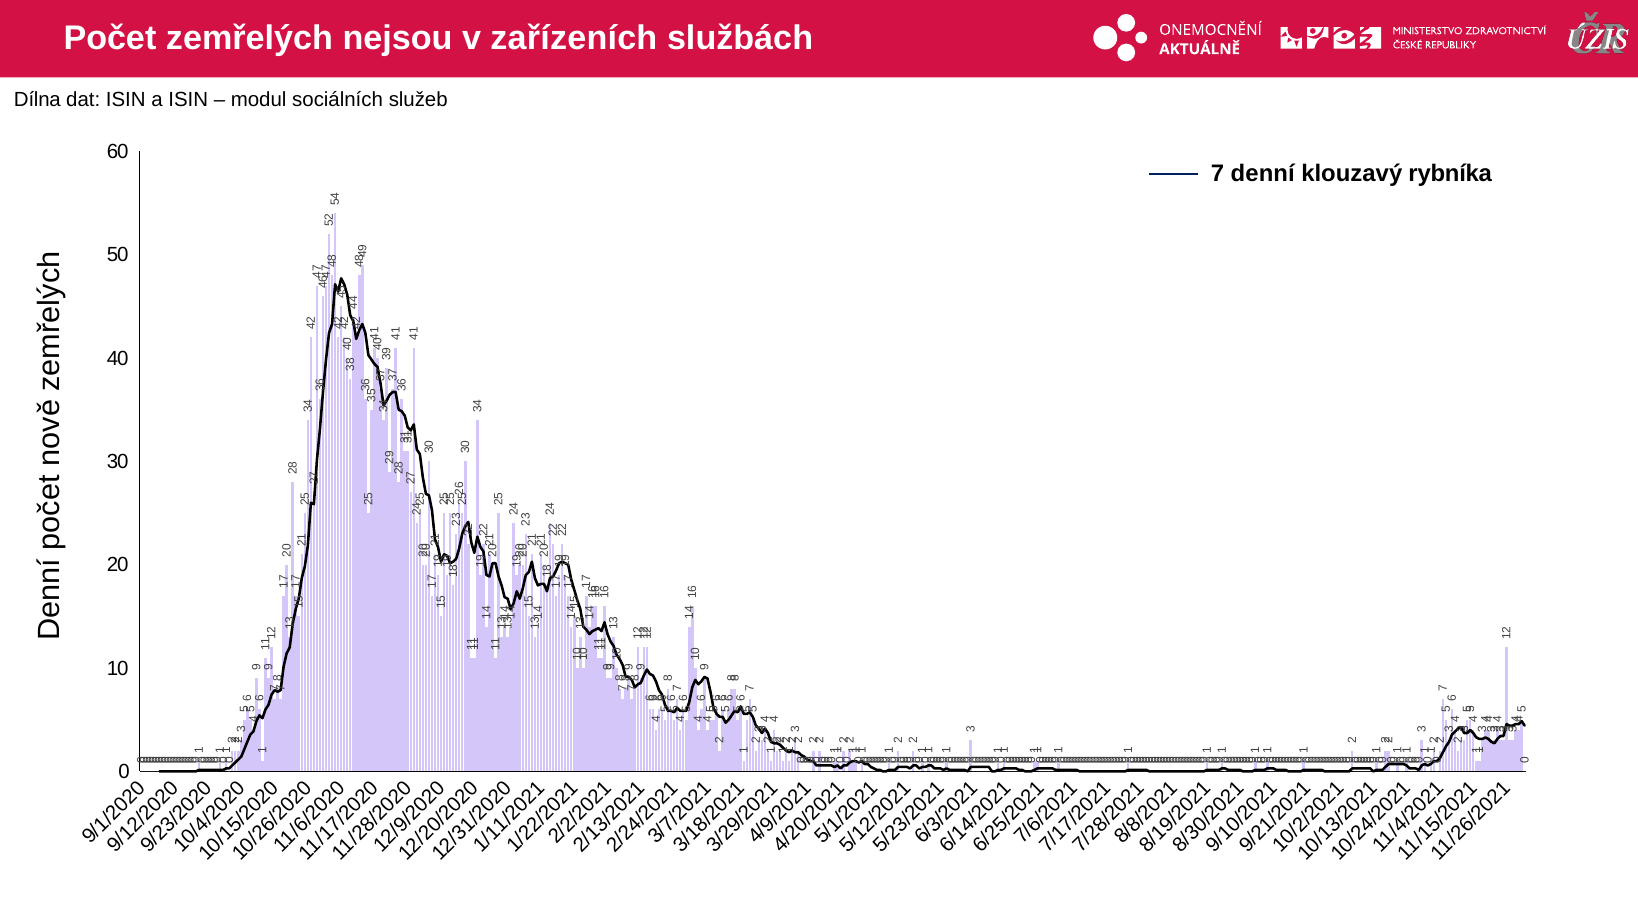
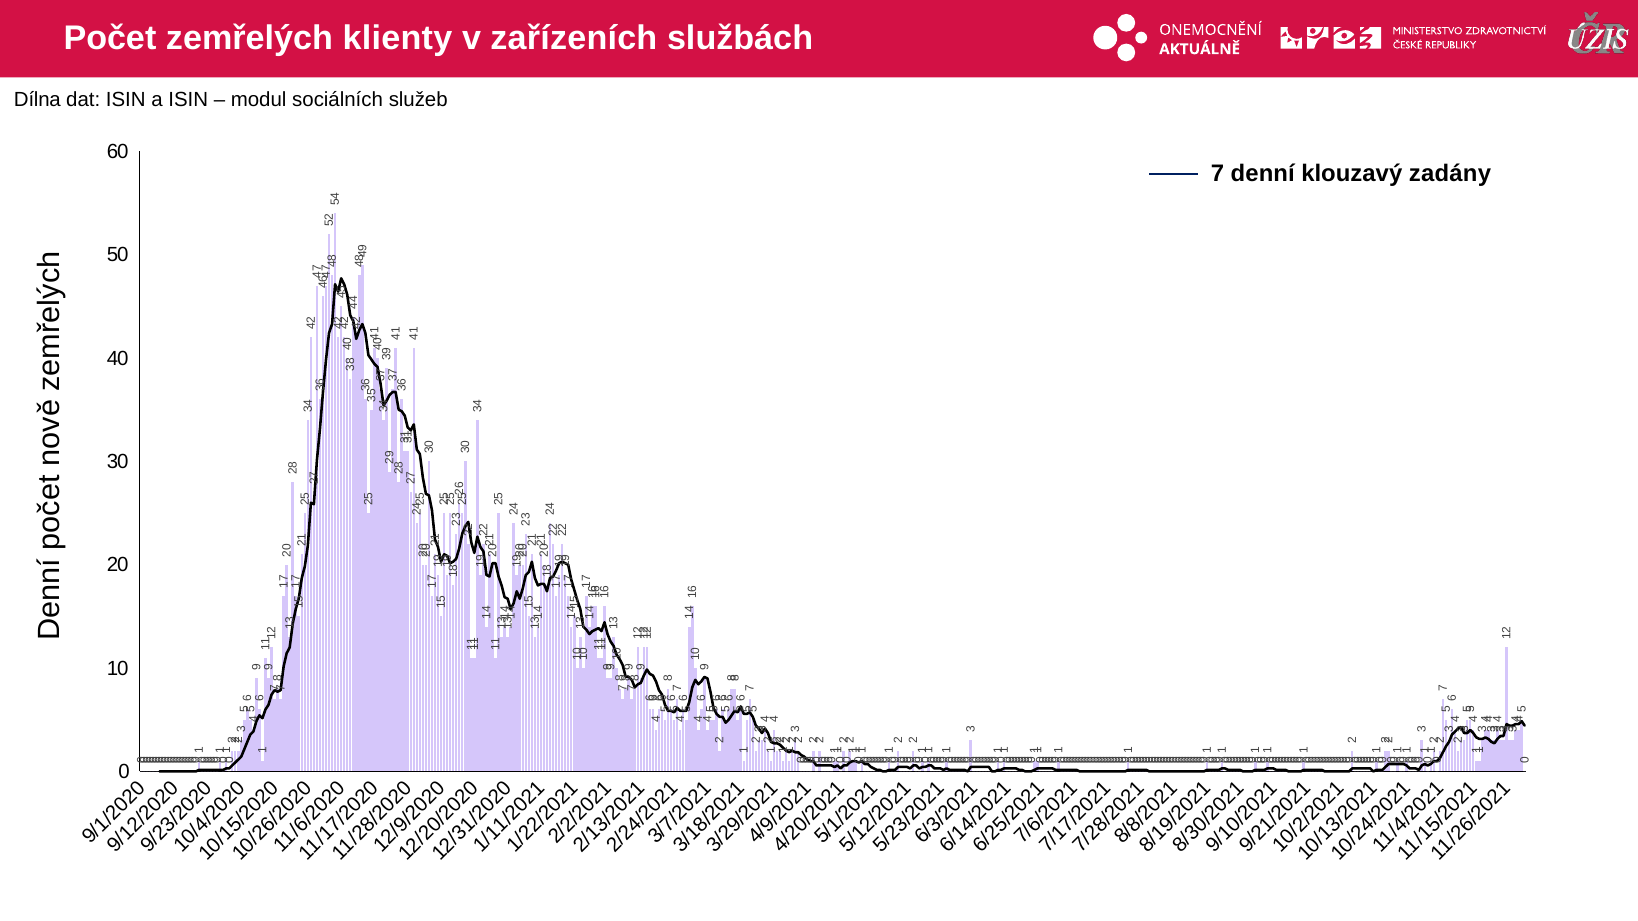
nejsou: nejsou -> klienty
rybníka: rybníka -> zadány
